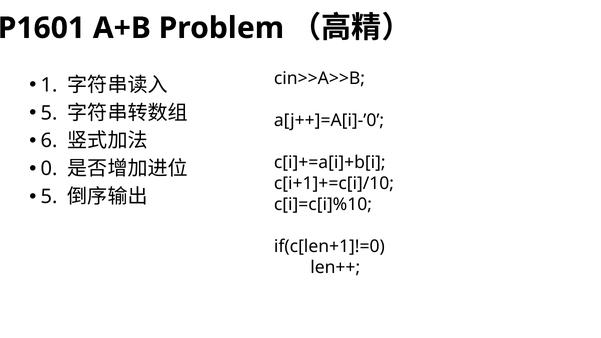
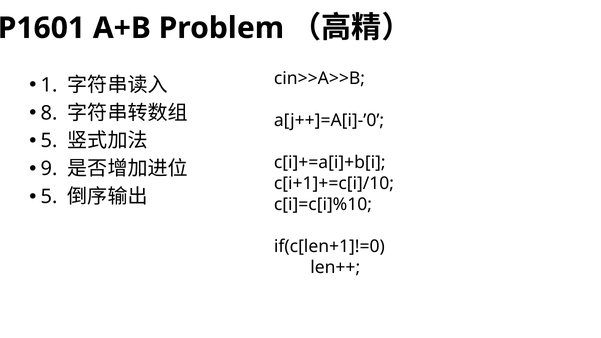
5 at (49, 113): 5 -> 8
6 at (49, 141): 6 -> 5
0: 0 -> 9
